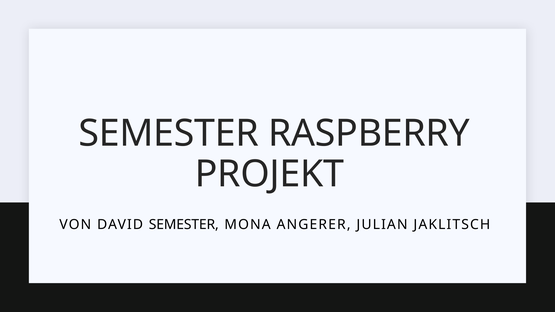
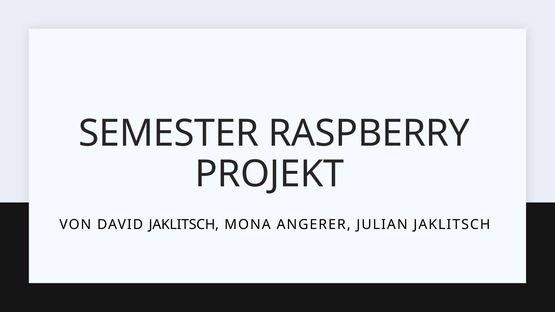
DAVID SEMESTER: SEMESTER -> JAKLITSCH
